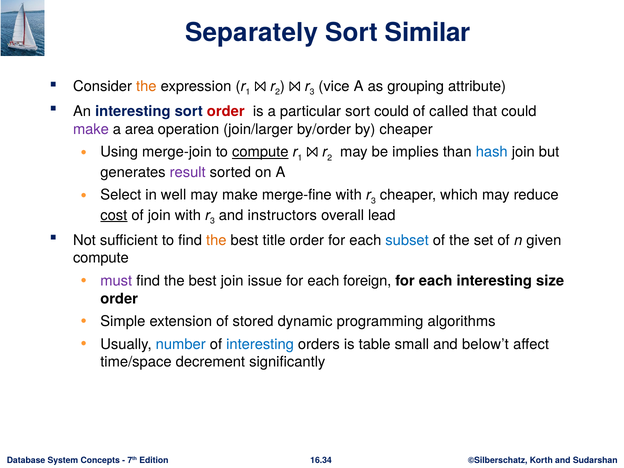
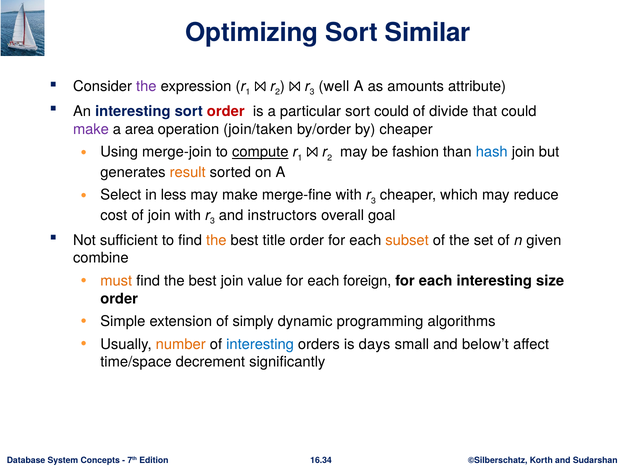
Separately: Separately -> Optimizing
the at (146, 86) colour: orange -> purple
vice: vice -> well
grouping: grouping -> amounts
called: called -> divide
join/larger: join/larger -> join/taken
implies: implies -> fashion
result colour: purple -> orange
well: well -> less
cost underline: present -> none
lead: lead -> goal
subset colour: blue -> orange
compute at (101, 258): compute -> combine
must colour: purple -> orange
issue: issue -> value
stored: stored -> simply
number colour: blue -> orange
table: table -> days
